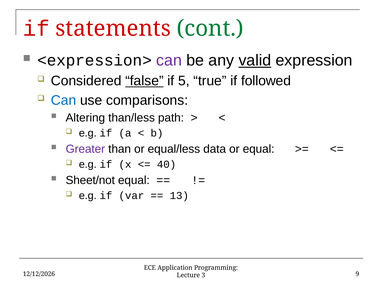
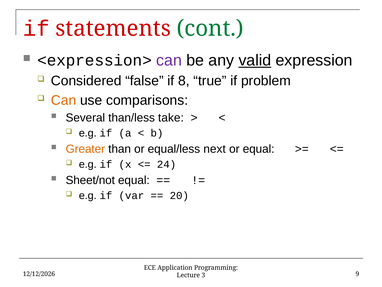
false underline: present -> none
5: 5 -> 8
followed: followed -> problem
Can at (64, 100) colour: blue -> orange
Altering: Altering -> Several
path: path -> take
Greater colour: purple -> orange
data: data -> next
40: 40 -> 24
13: 13 -> 20
